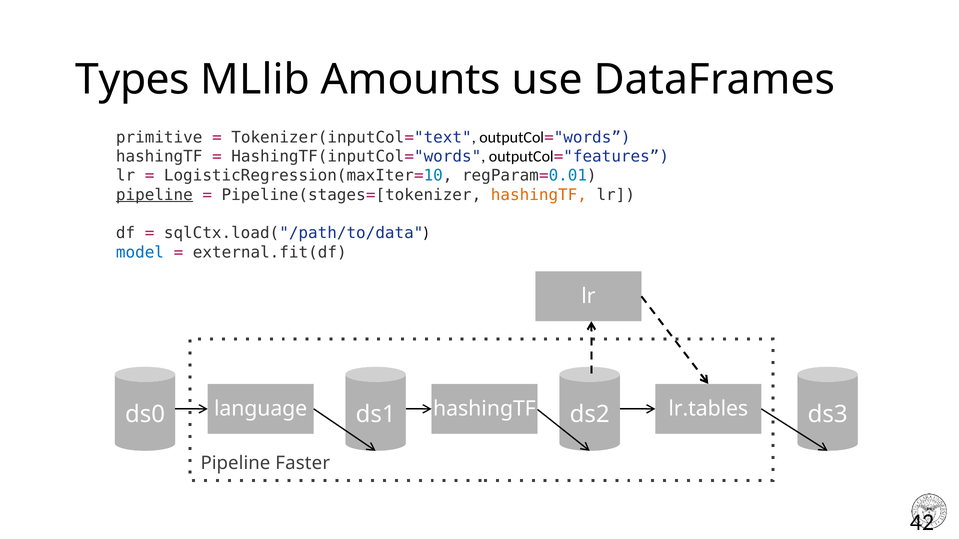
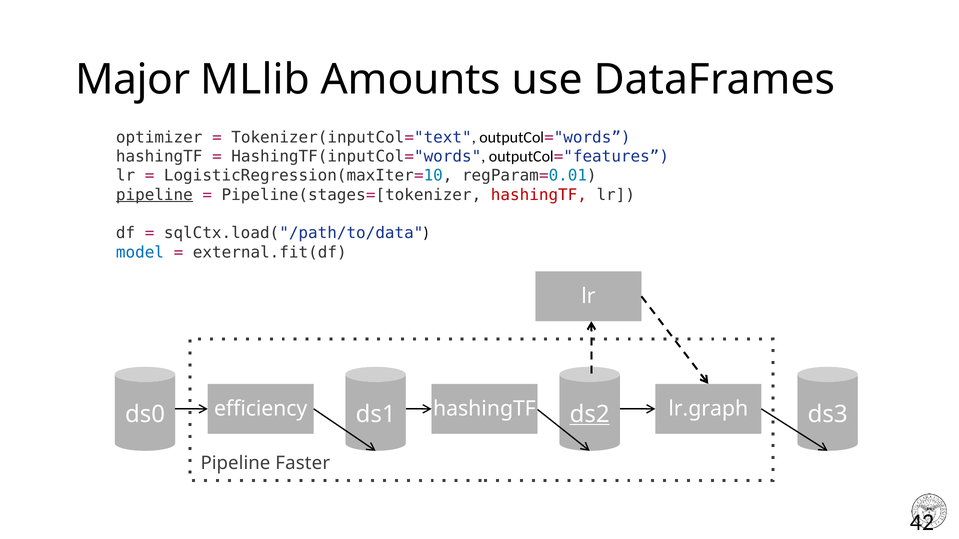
Types: Types -> Major
primitive: primitive -> optimizer
hashingTF at (539, 195) colour: orange -> red
language: language -> efficiency
lr.tables: lr.tables -> lr.graph
ds2 underline: none -> present
